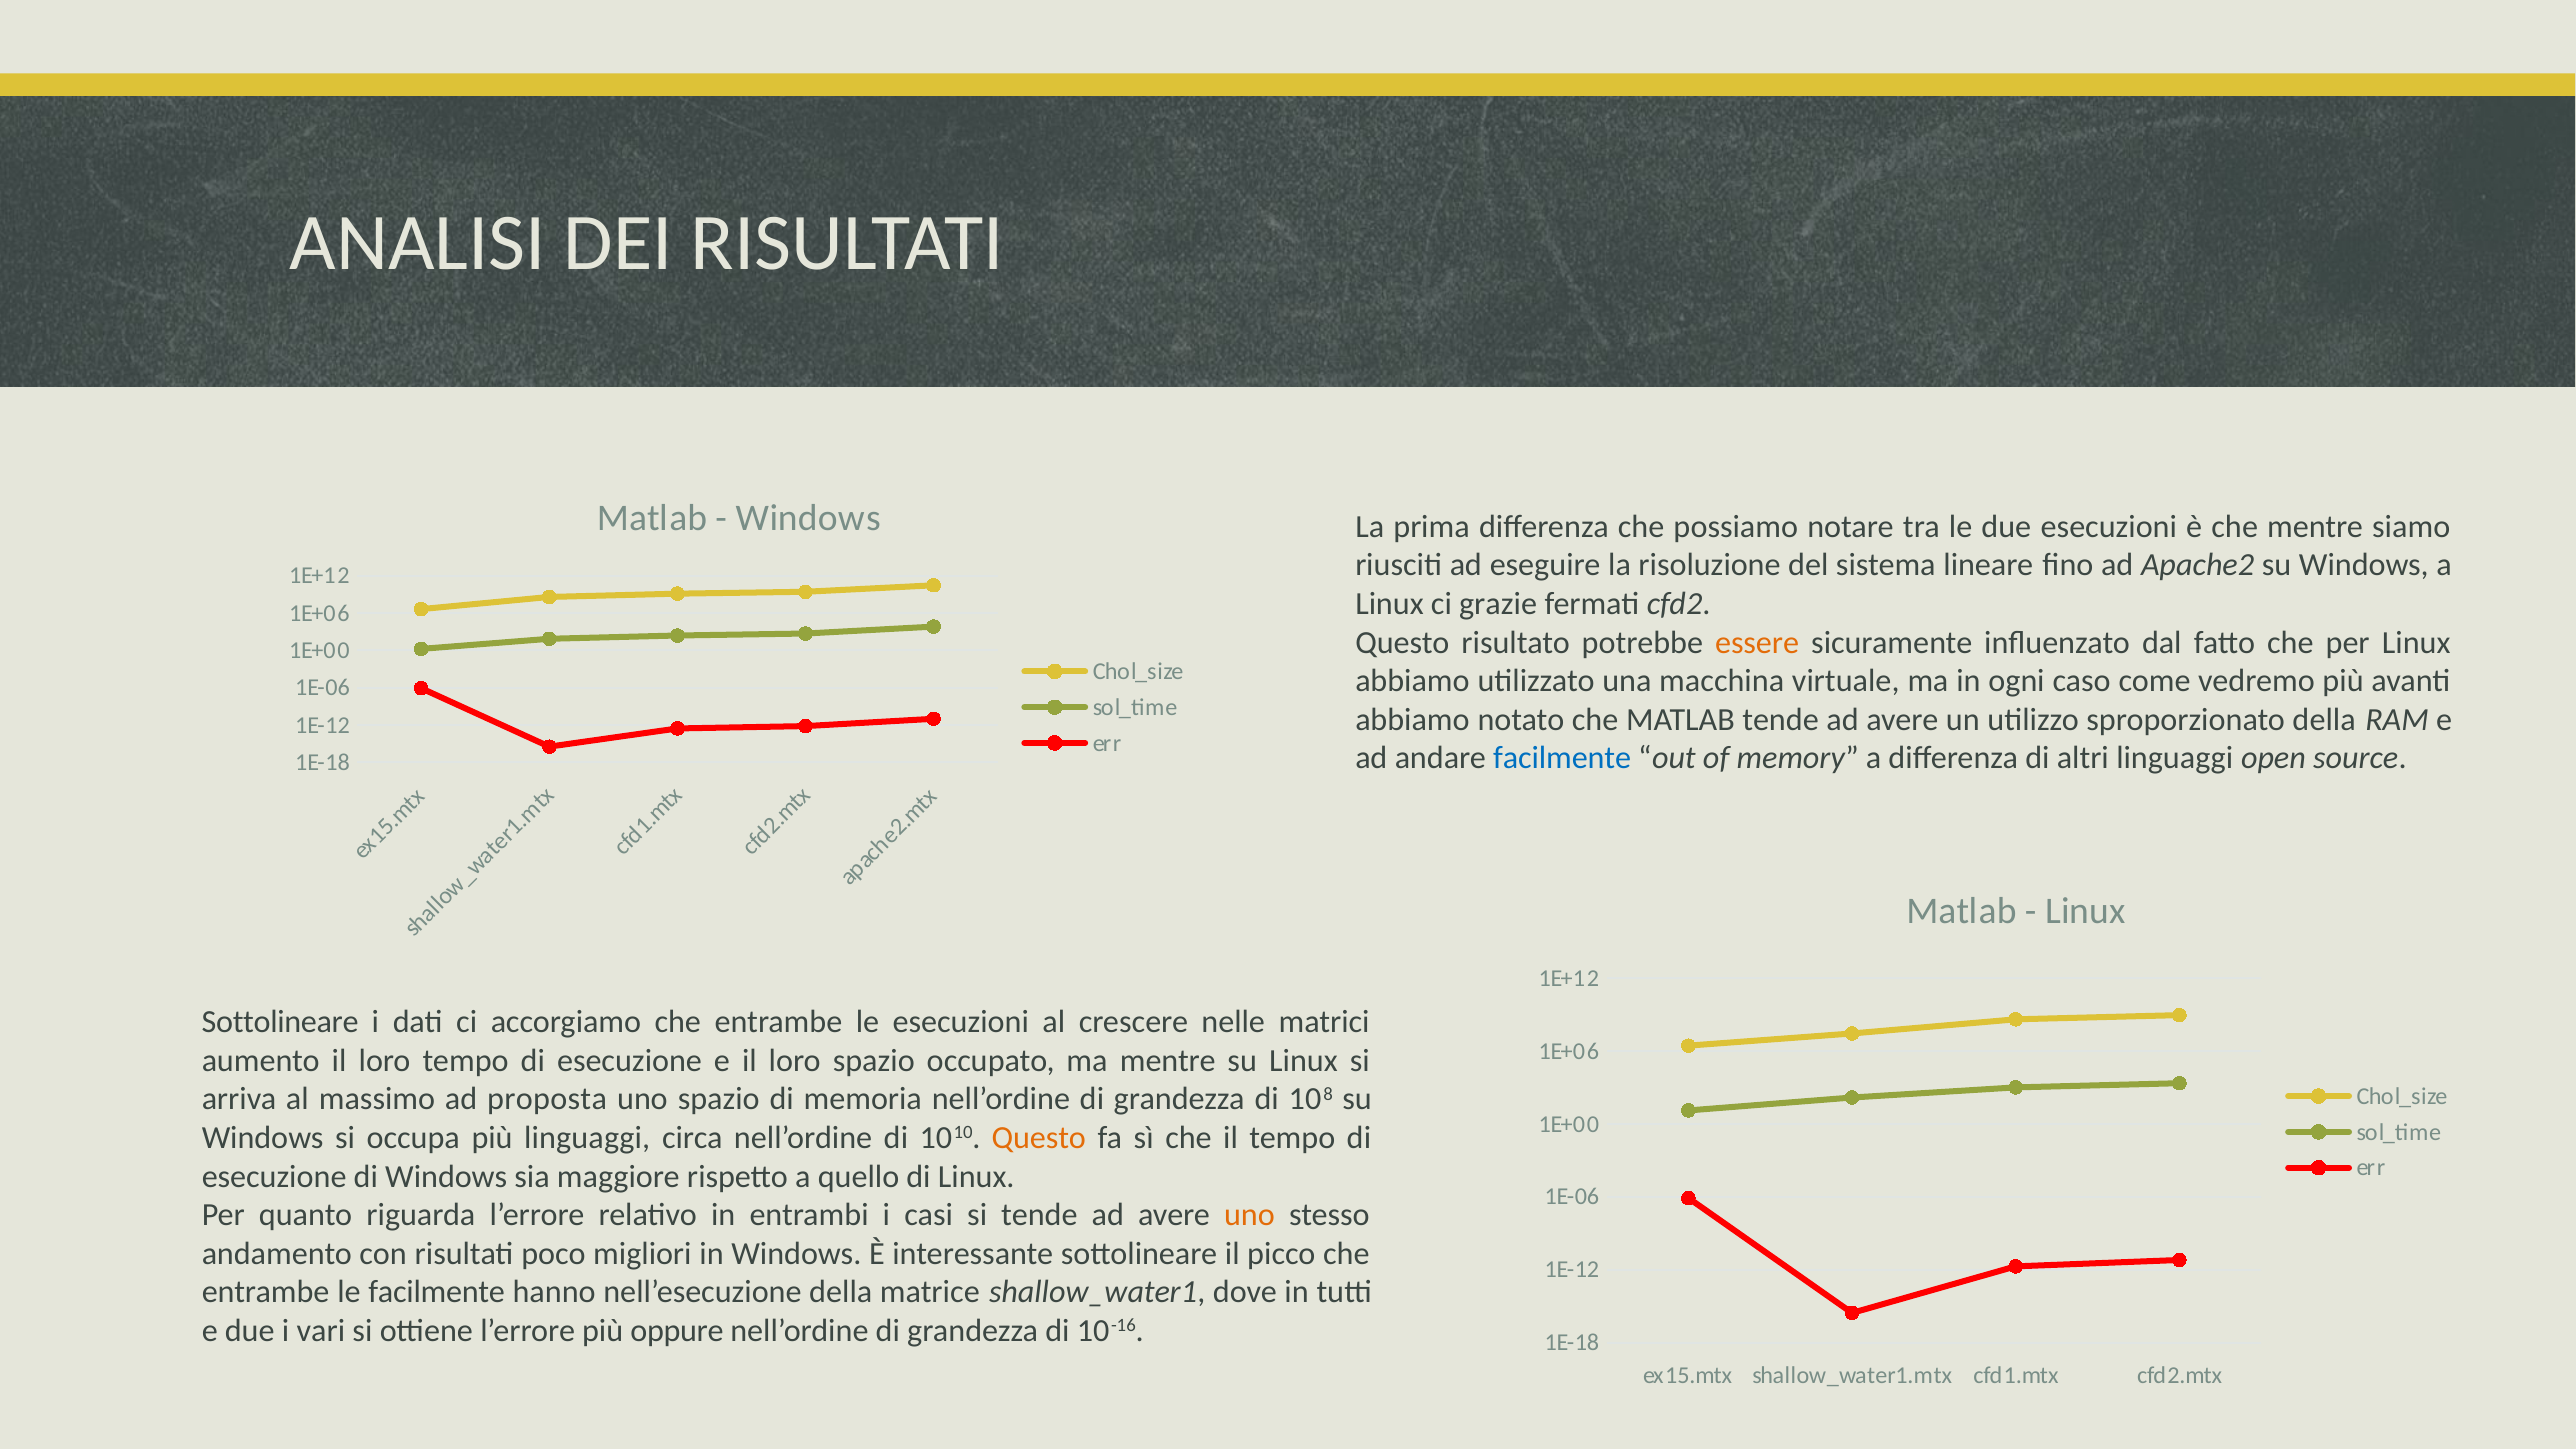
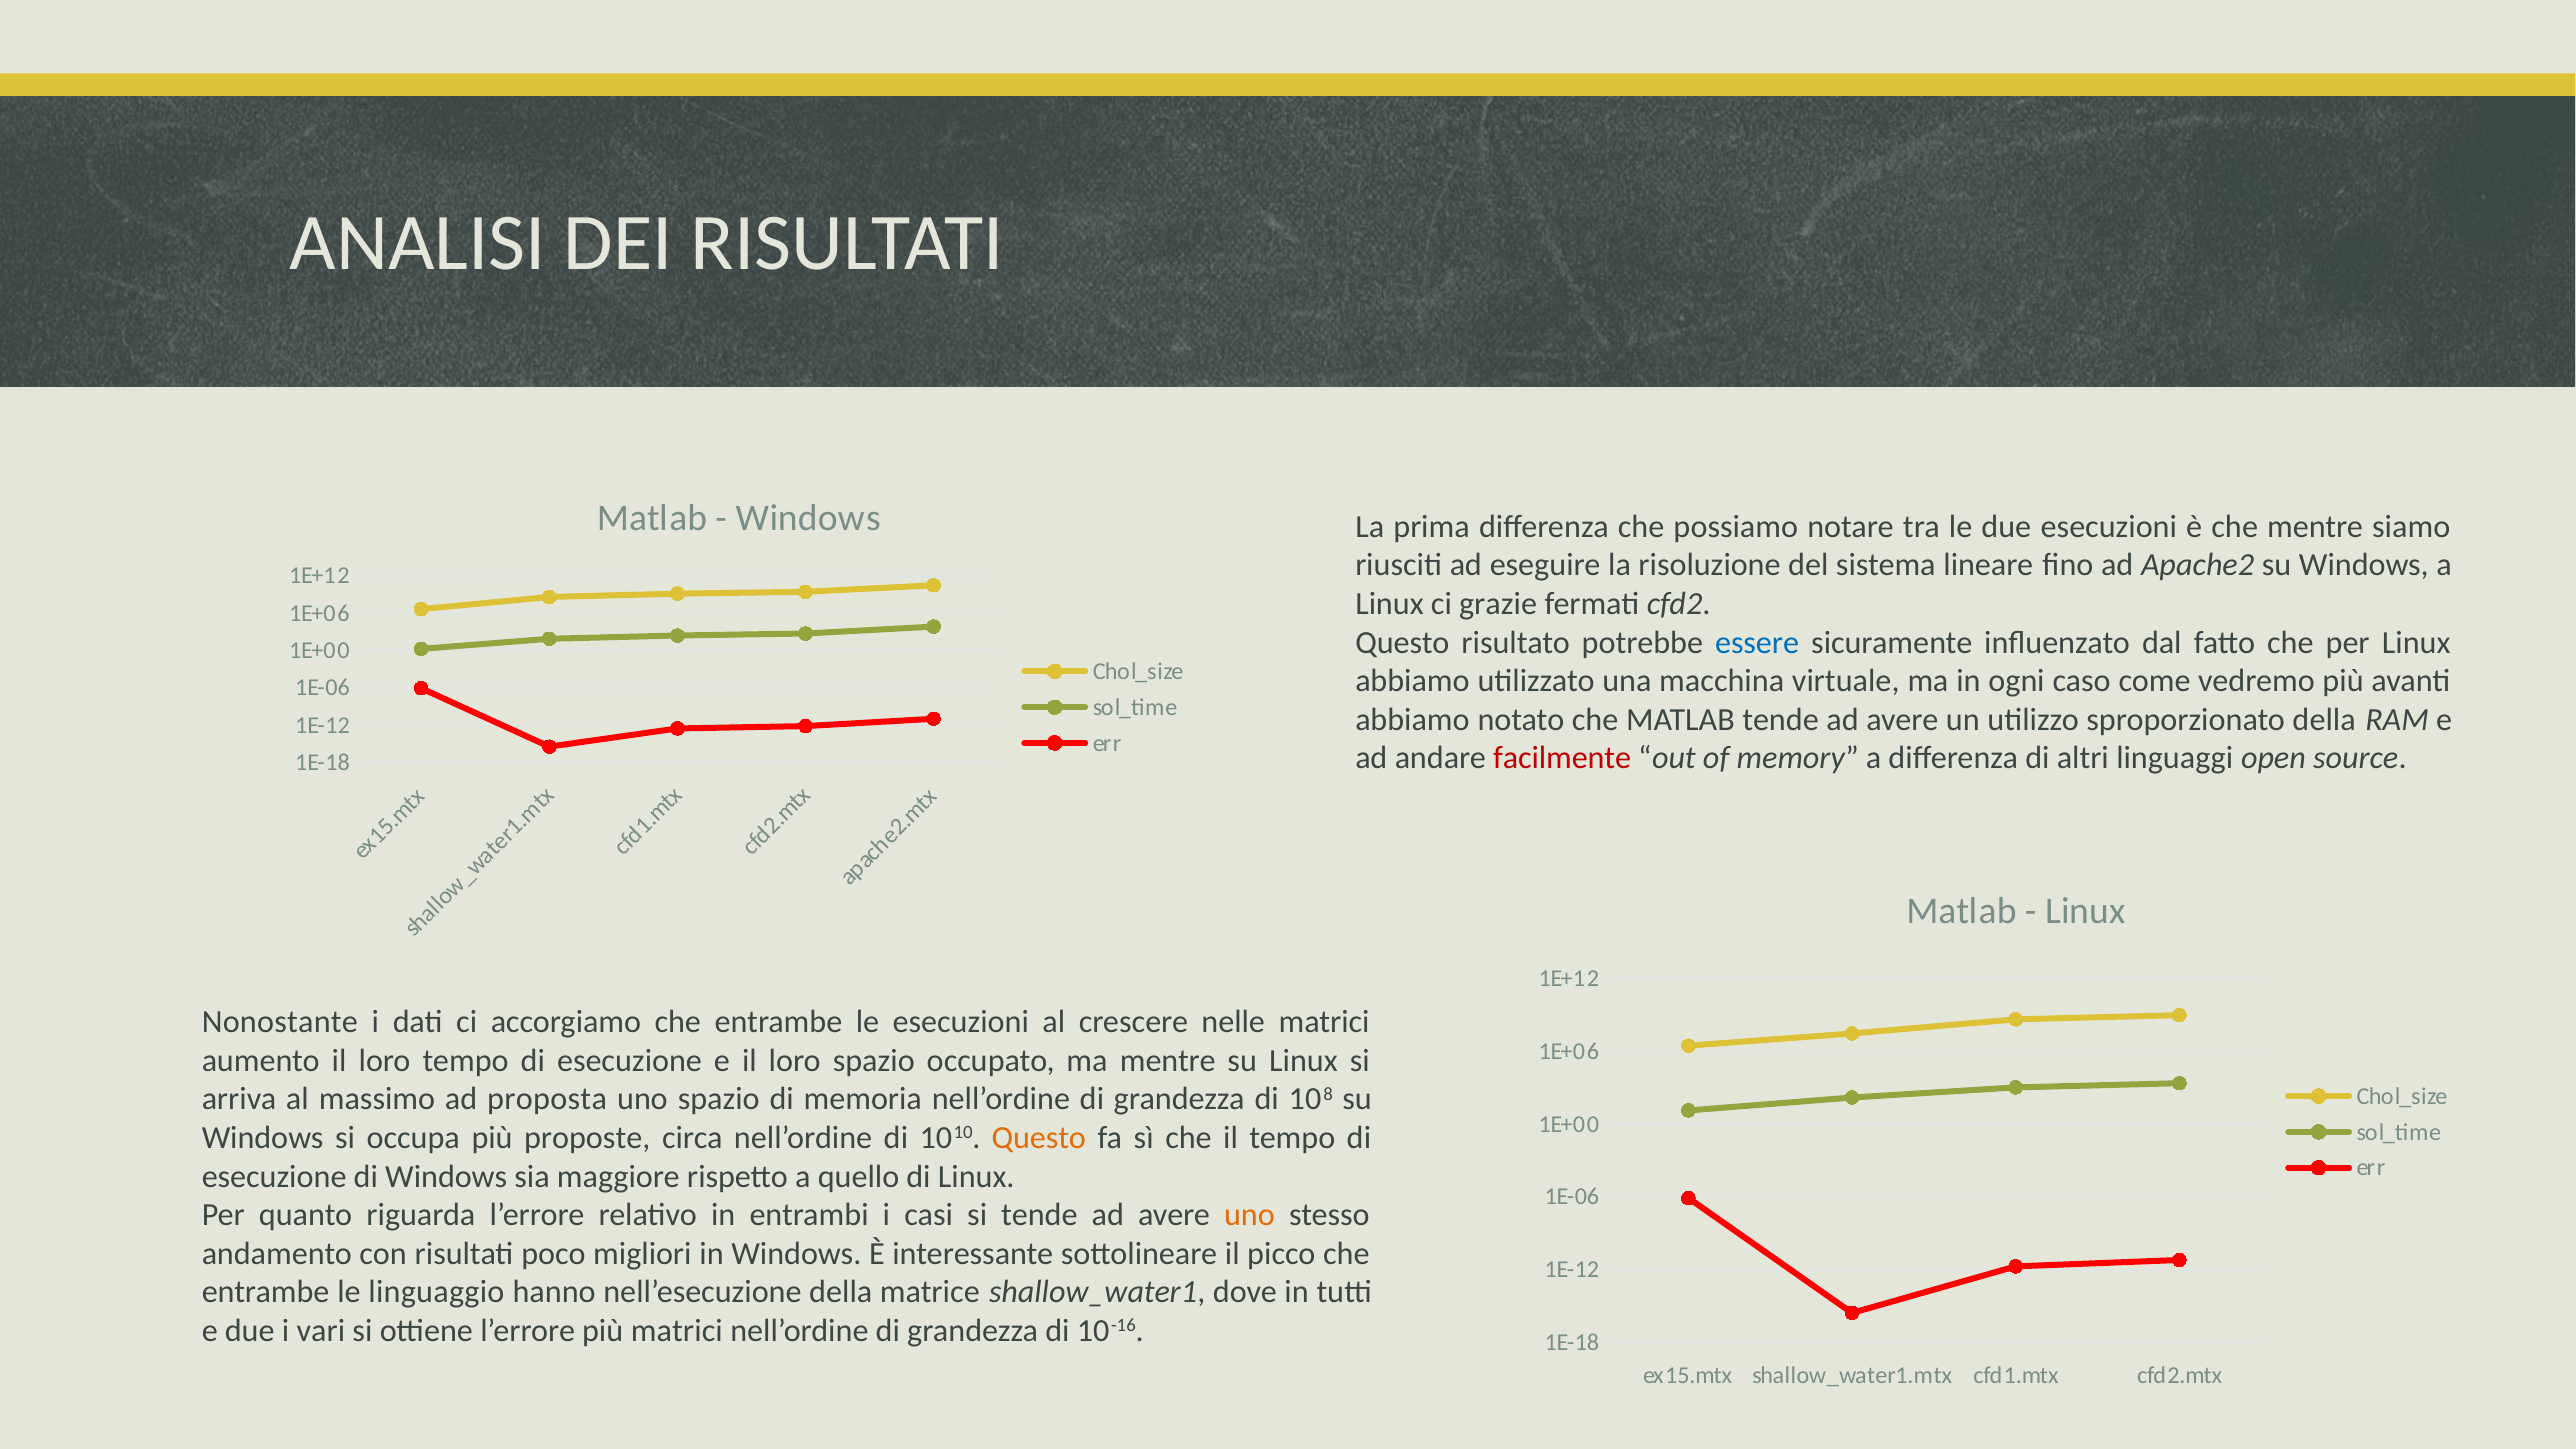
essere colour: orange -> blue
facilmente at (1562, 758) colour: blue -> red
Sottolineare at (280, 1022): Sottolineare -> Nonostante
più linguaggi: linguaggi -> proposte
le facilmente: facilmente -> linguaggio
più oppure: oppure -> matrici
